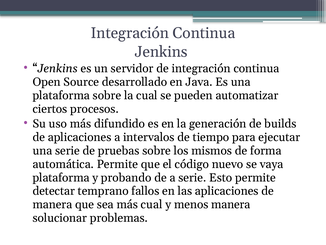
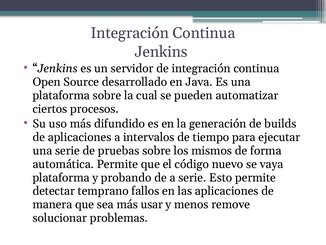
más cual: cual -> usar
menos manera: manera -> remove
